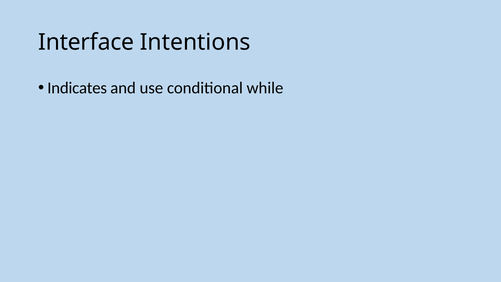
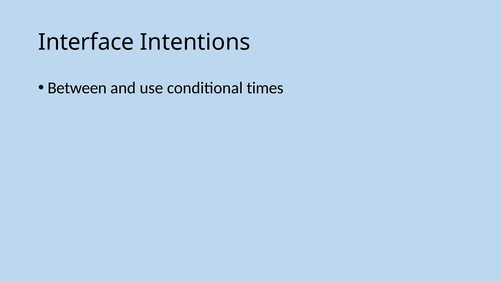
Indicates: Indicates -> Between
while: while -> times
